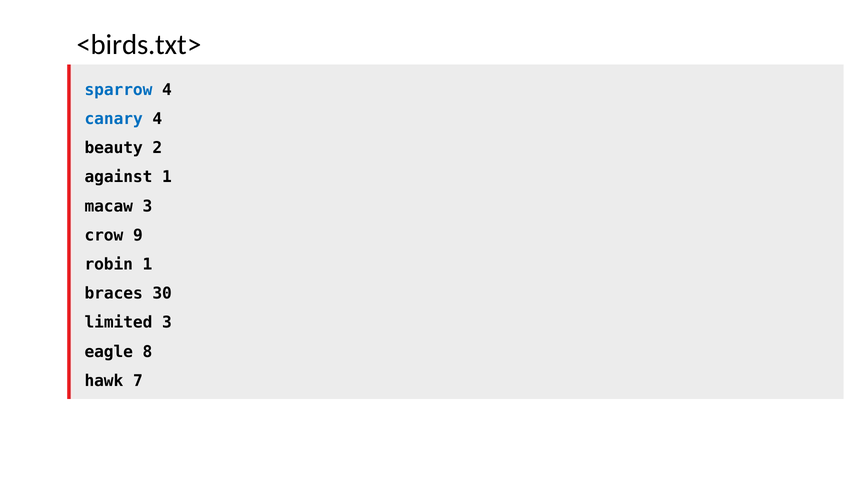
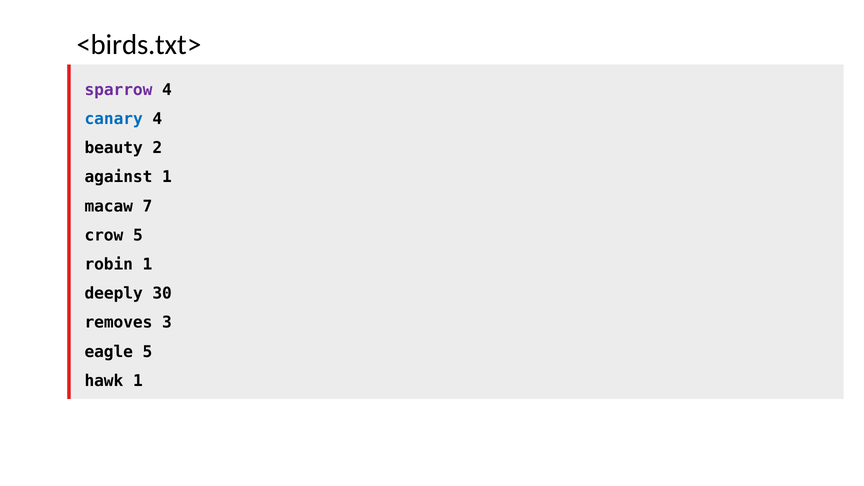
sparrow colour: blue -> purple
macaw 3: 3 -> 7
crow 9: 9 -> 5
braces: braces -> deeply
limited: limited -> removes
eagle 8: 8 -> 5
hawk 7: 7 -> 1
